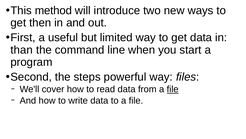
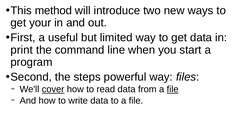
then: then -> your
than: than -> print
cover underline: none -> present
